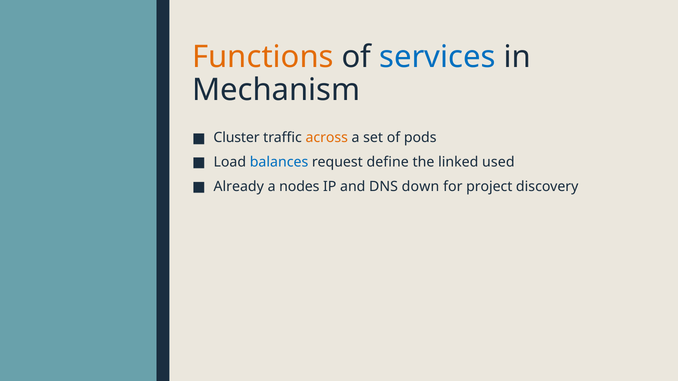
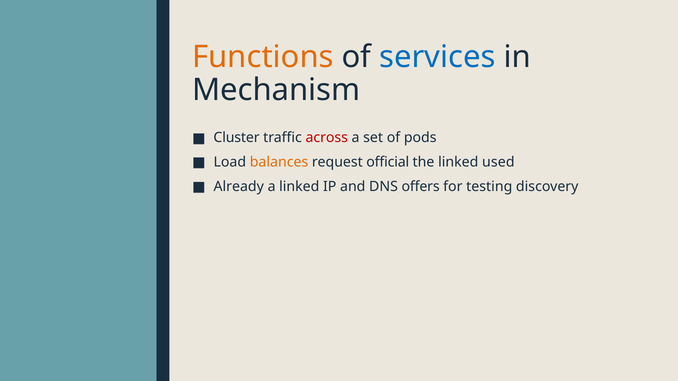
across colour: orange -> red
balances colour: blue -> orange
define: define -> official
a nodes: nodes -> linked
down: down -> offers
project: project -> testing
